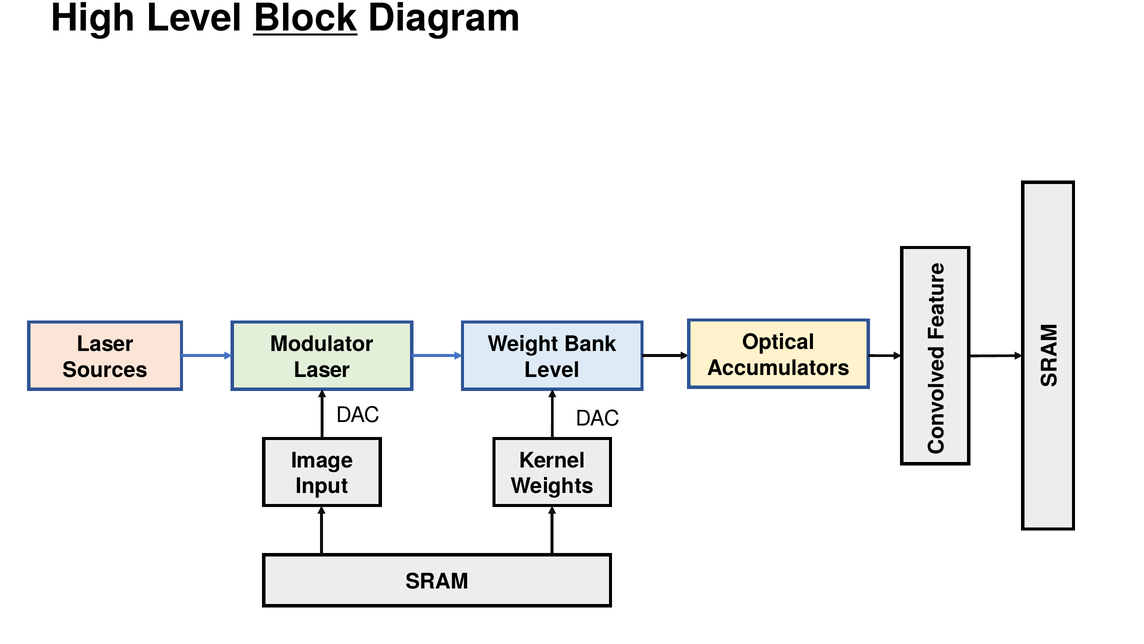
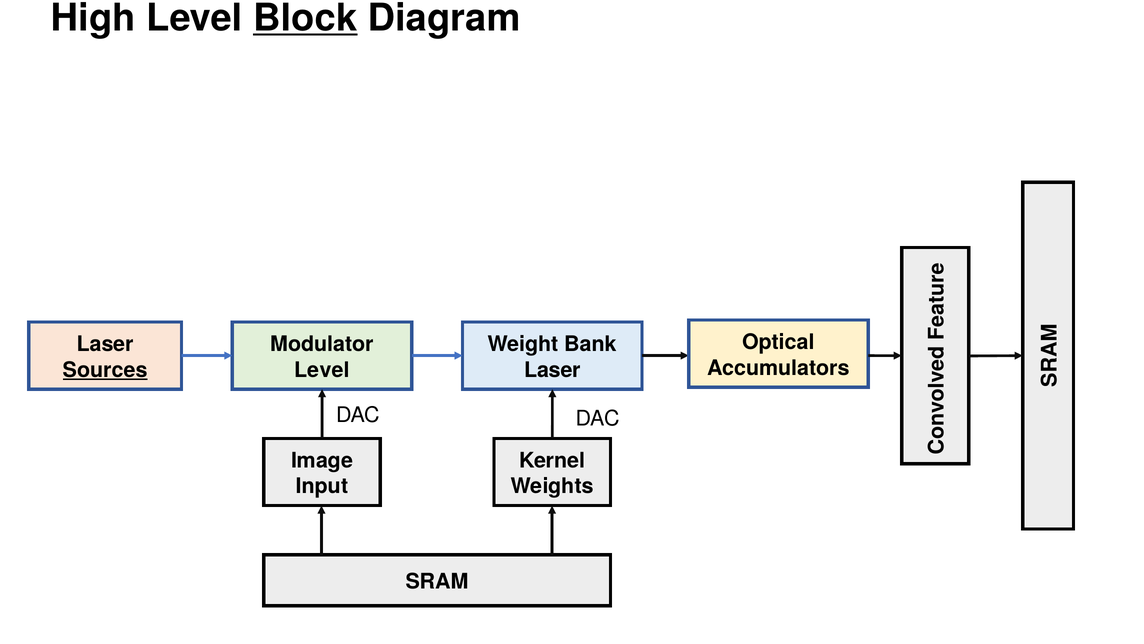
Sources underline: none -> present
Laser at (322, 370): Laser -> Level
Level at (552, 370): Level -> Laser
